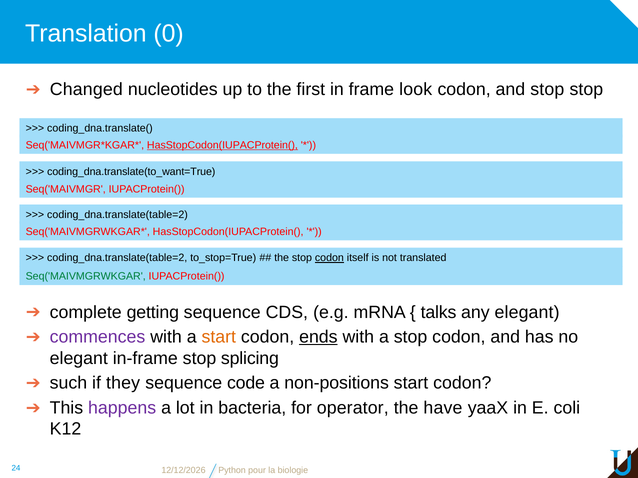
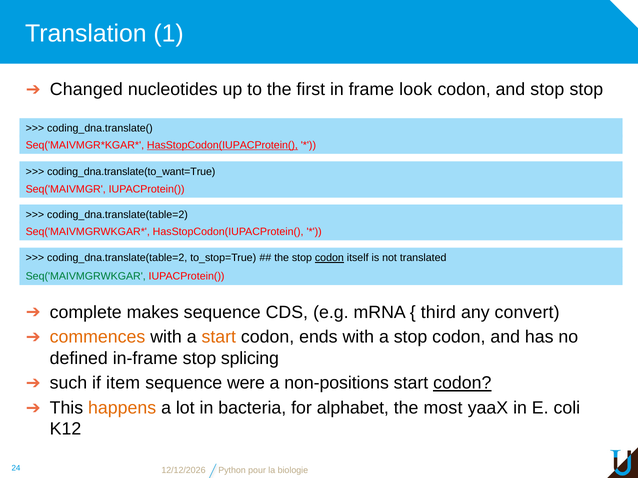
0: 0 -> 1
getting: getting -> makes
talks: talks -> third
any elegant: elegant -> convert
commences colour: purple -> orange
ends underline: present -> none
elegant at (79, 359): elegant -> defined
they: they -> item
code: code -> were
codon at (462, 384) underline: none -> present
happens colour: purple -> orange
operator: operator -> alphabet
have: have -> most
